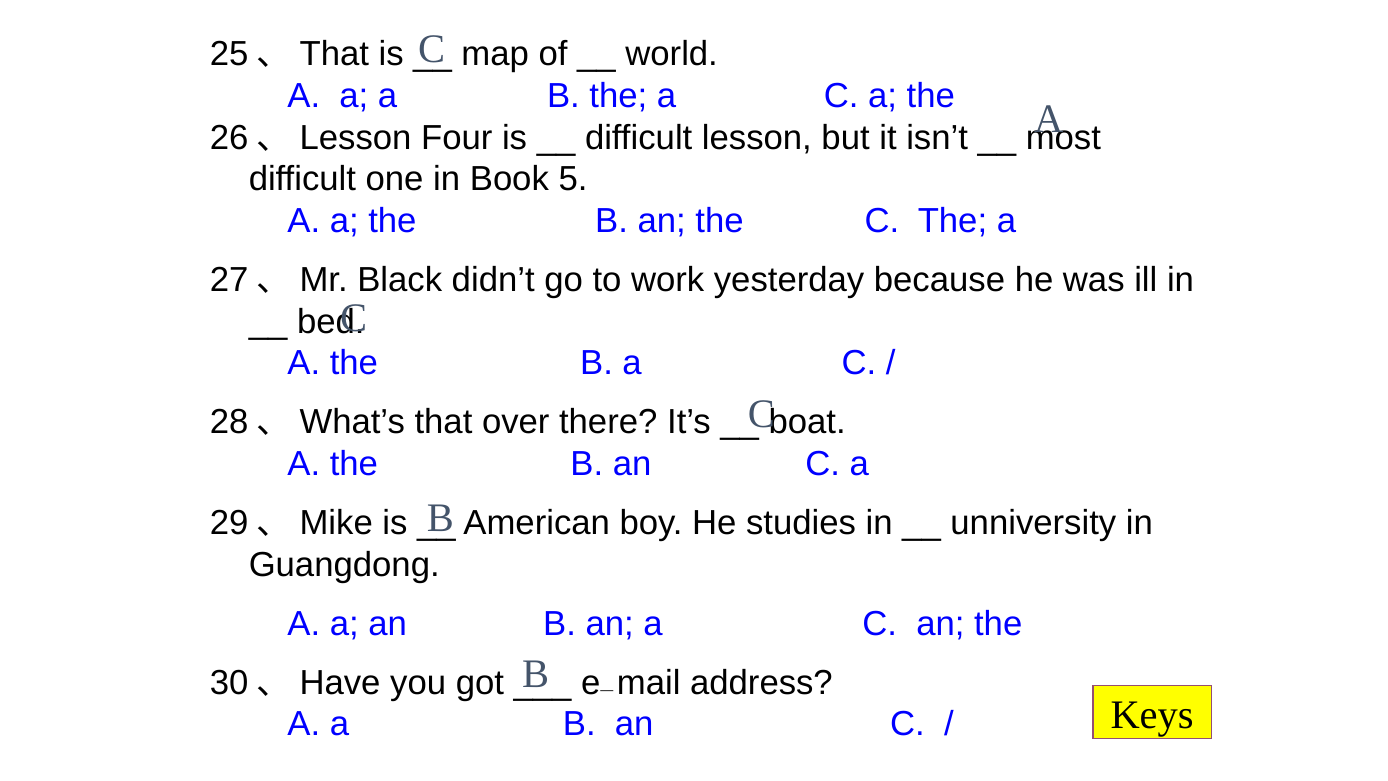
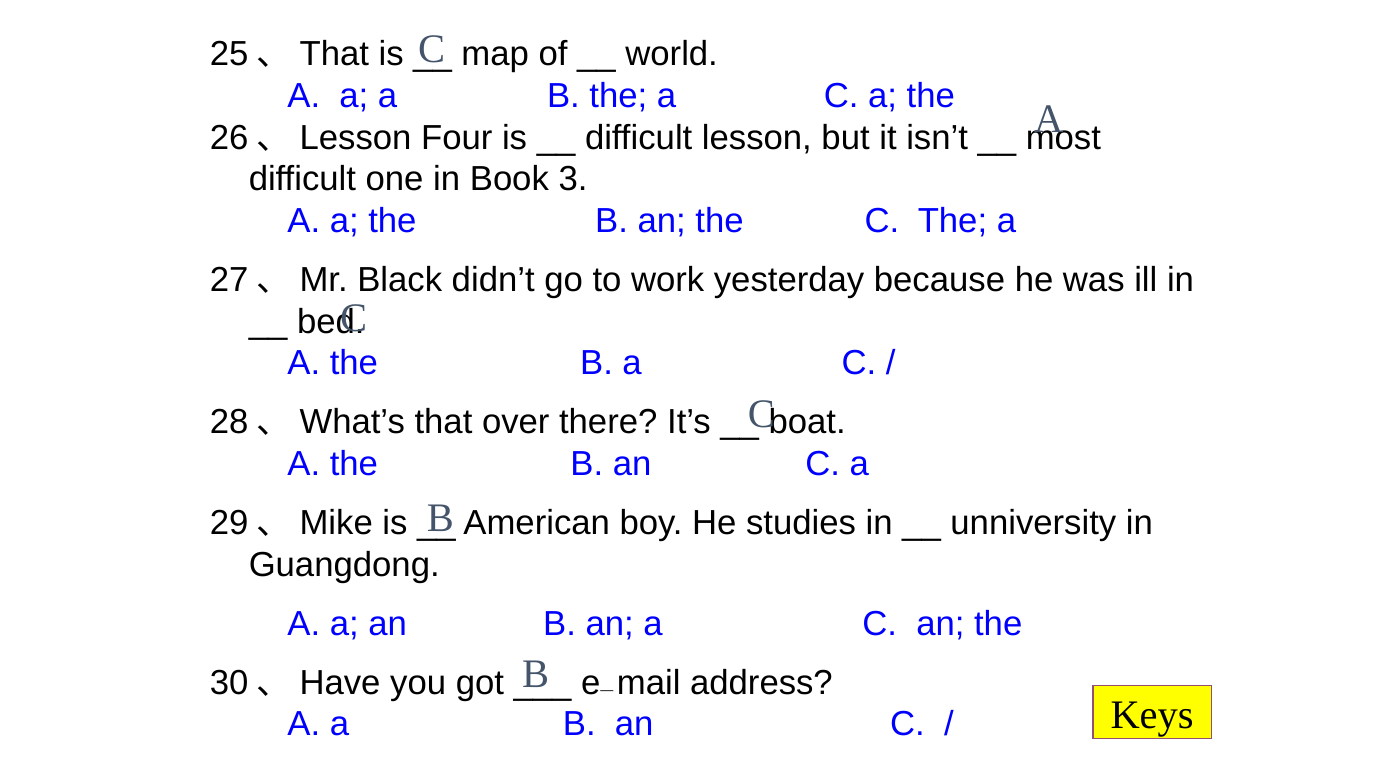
5: 5 -> 3
